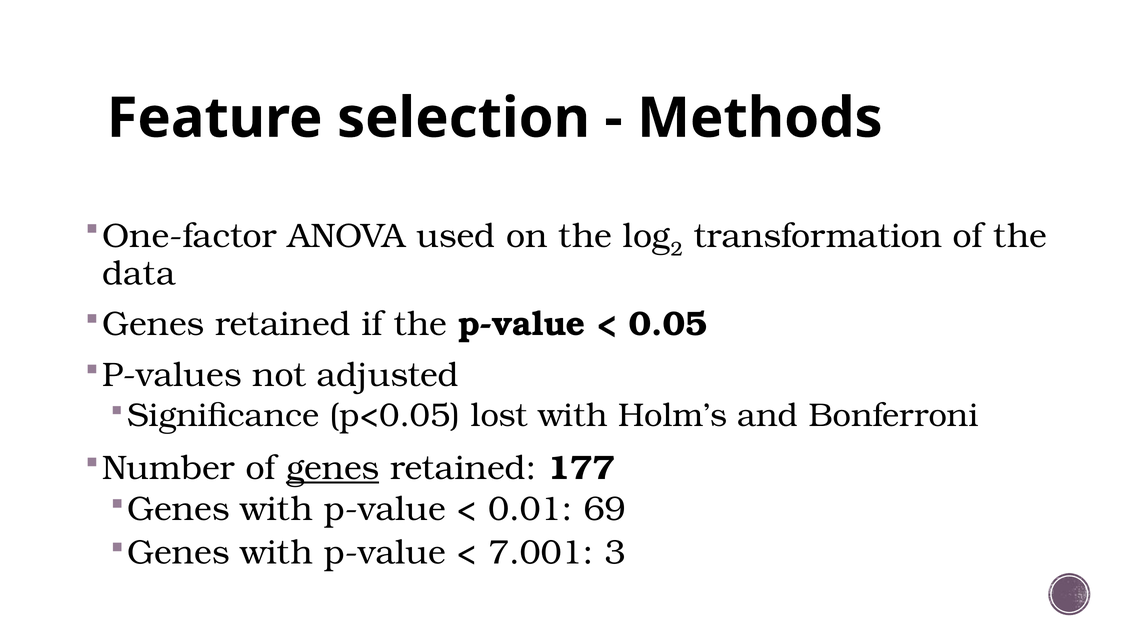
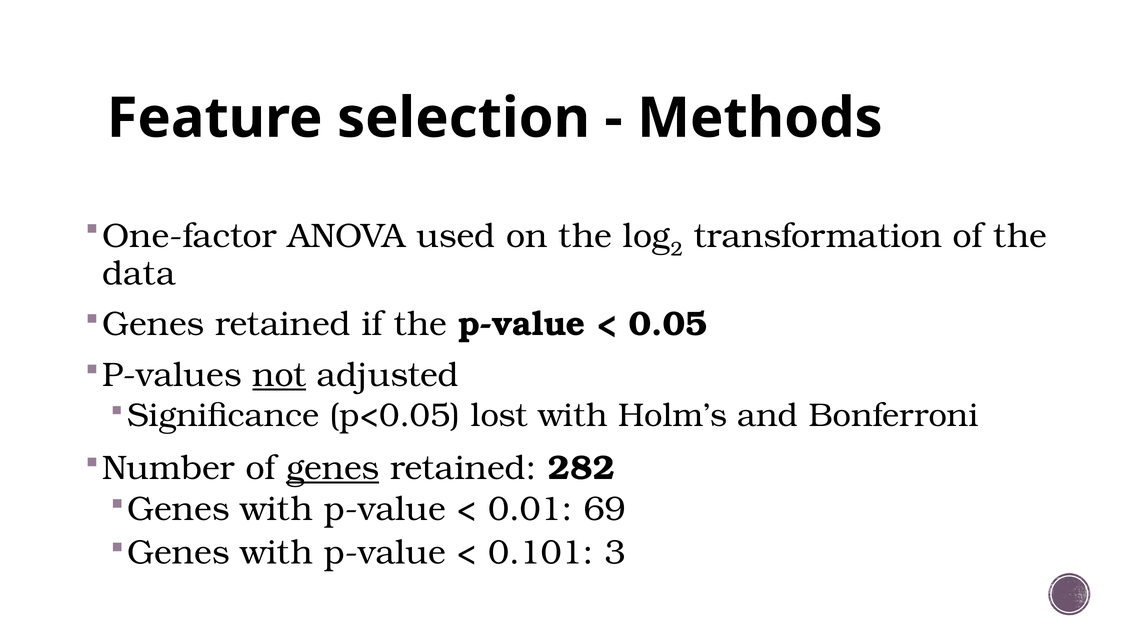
not underline: none -> present
177: 177 -> 282
7.001: 7.001 -> 0.101
